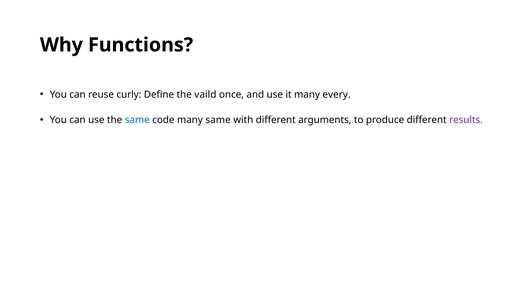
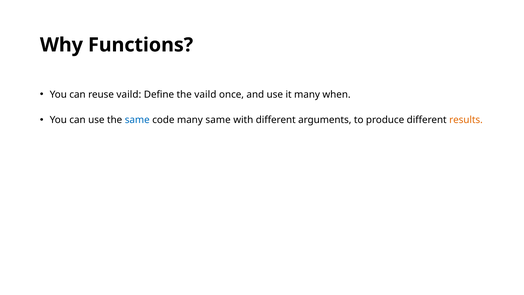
reuse curly: curly -> vaild
every: every -> when
results colour: purple -> orange
